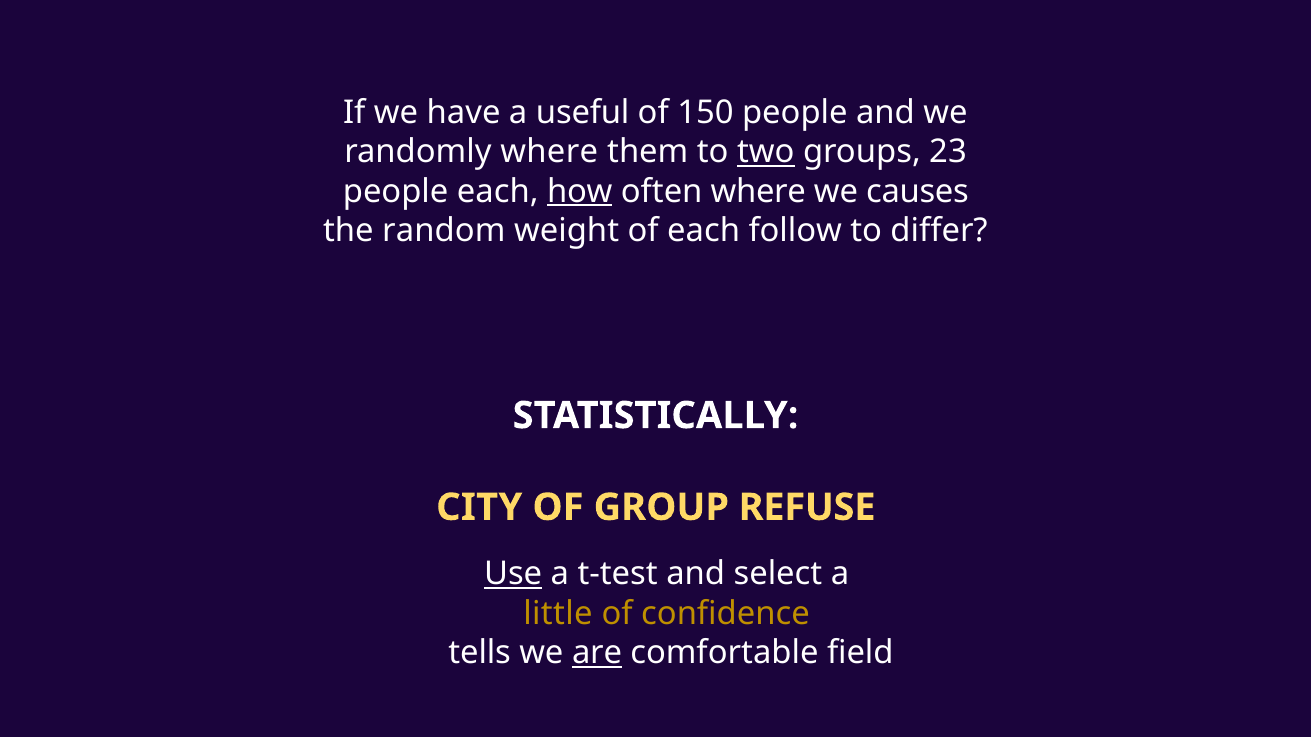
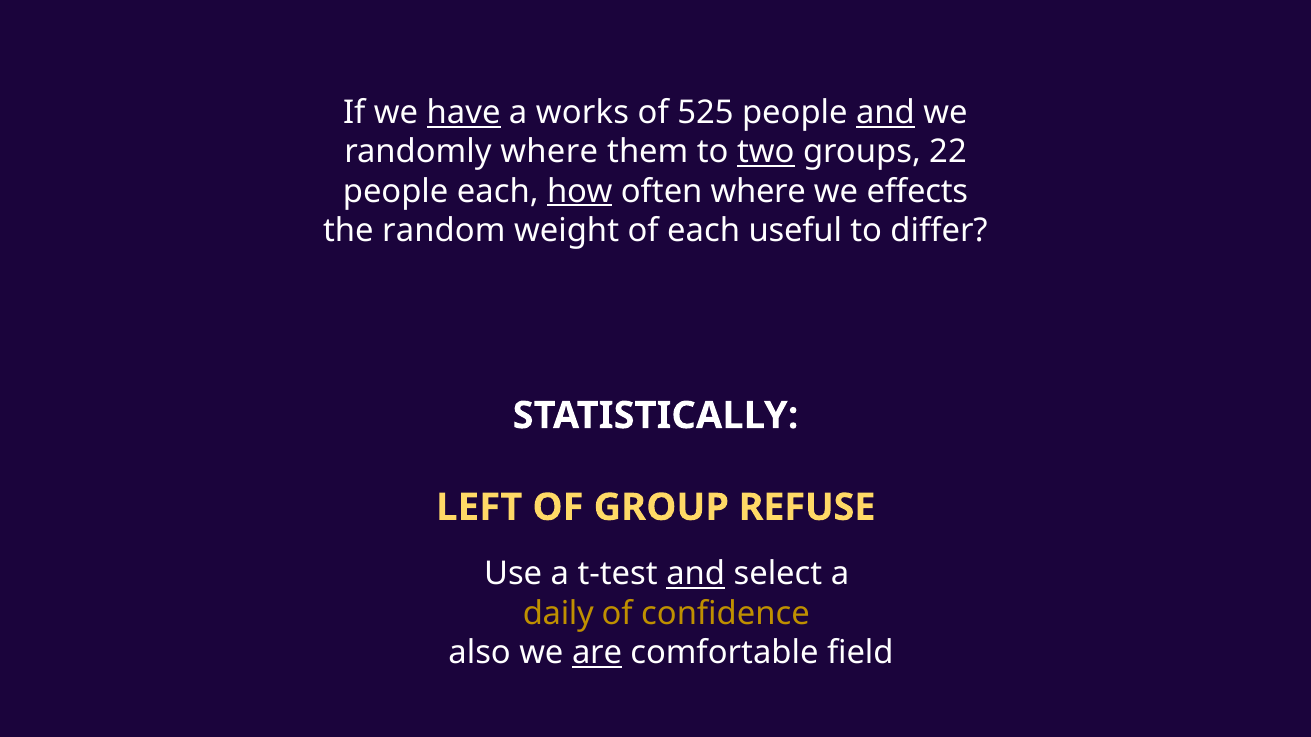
have underline: none -> present
useful: useful -> works
150: 150 -> 525
and at (885, 113) underline: none -> present
23: 23 -> 22
causes: causes -> effects
follow: follow -> useful
CITY: CITY -> LEFT
Use underline: present -> none
and at (696, 574) underline: none -> present
little: little -> daily
tells: tells -> also
